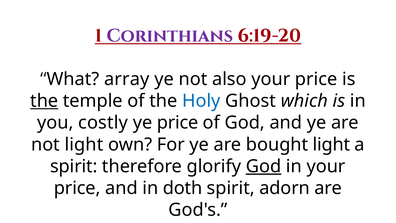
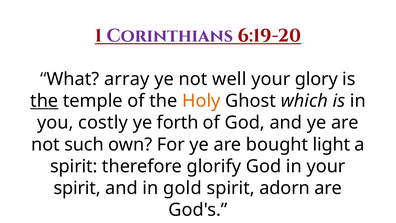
also: also -> well
price at (316, 79): price -> glory
Holy colour: blue -> orange
ye price: price -> forth
not light: light -> such
God at (264, 166) underline: present -> none
price at (77, 188): price -> spirit
doth: doth -> gold
